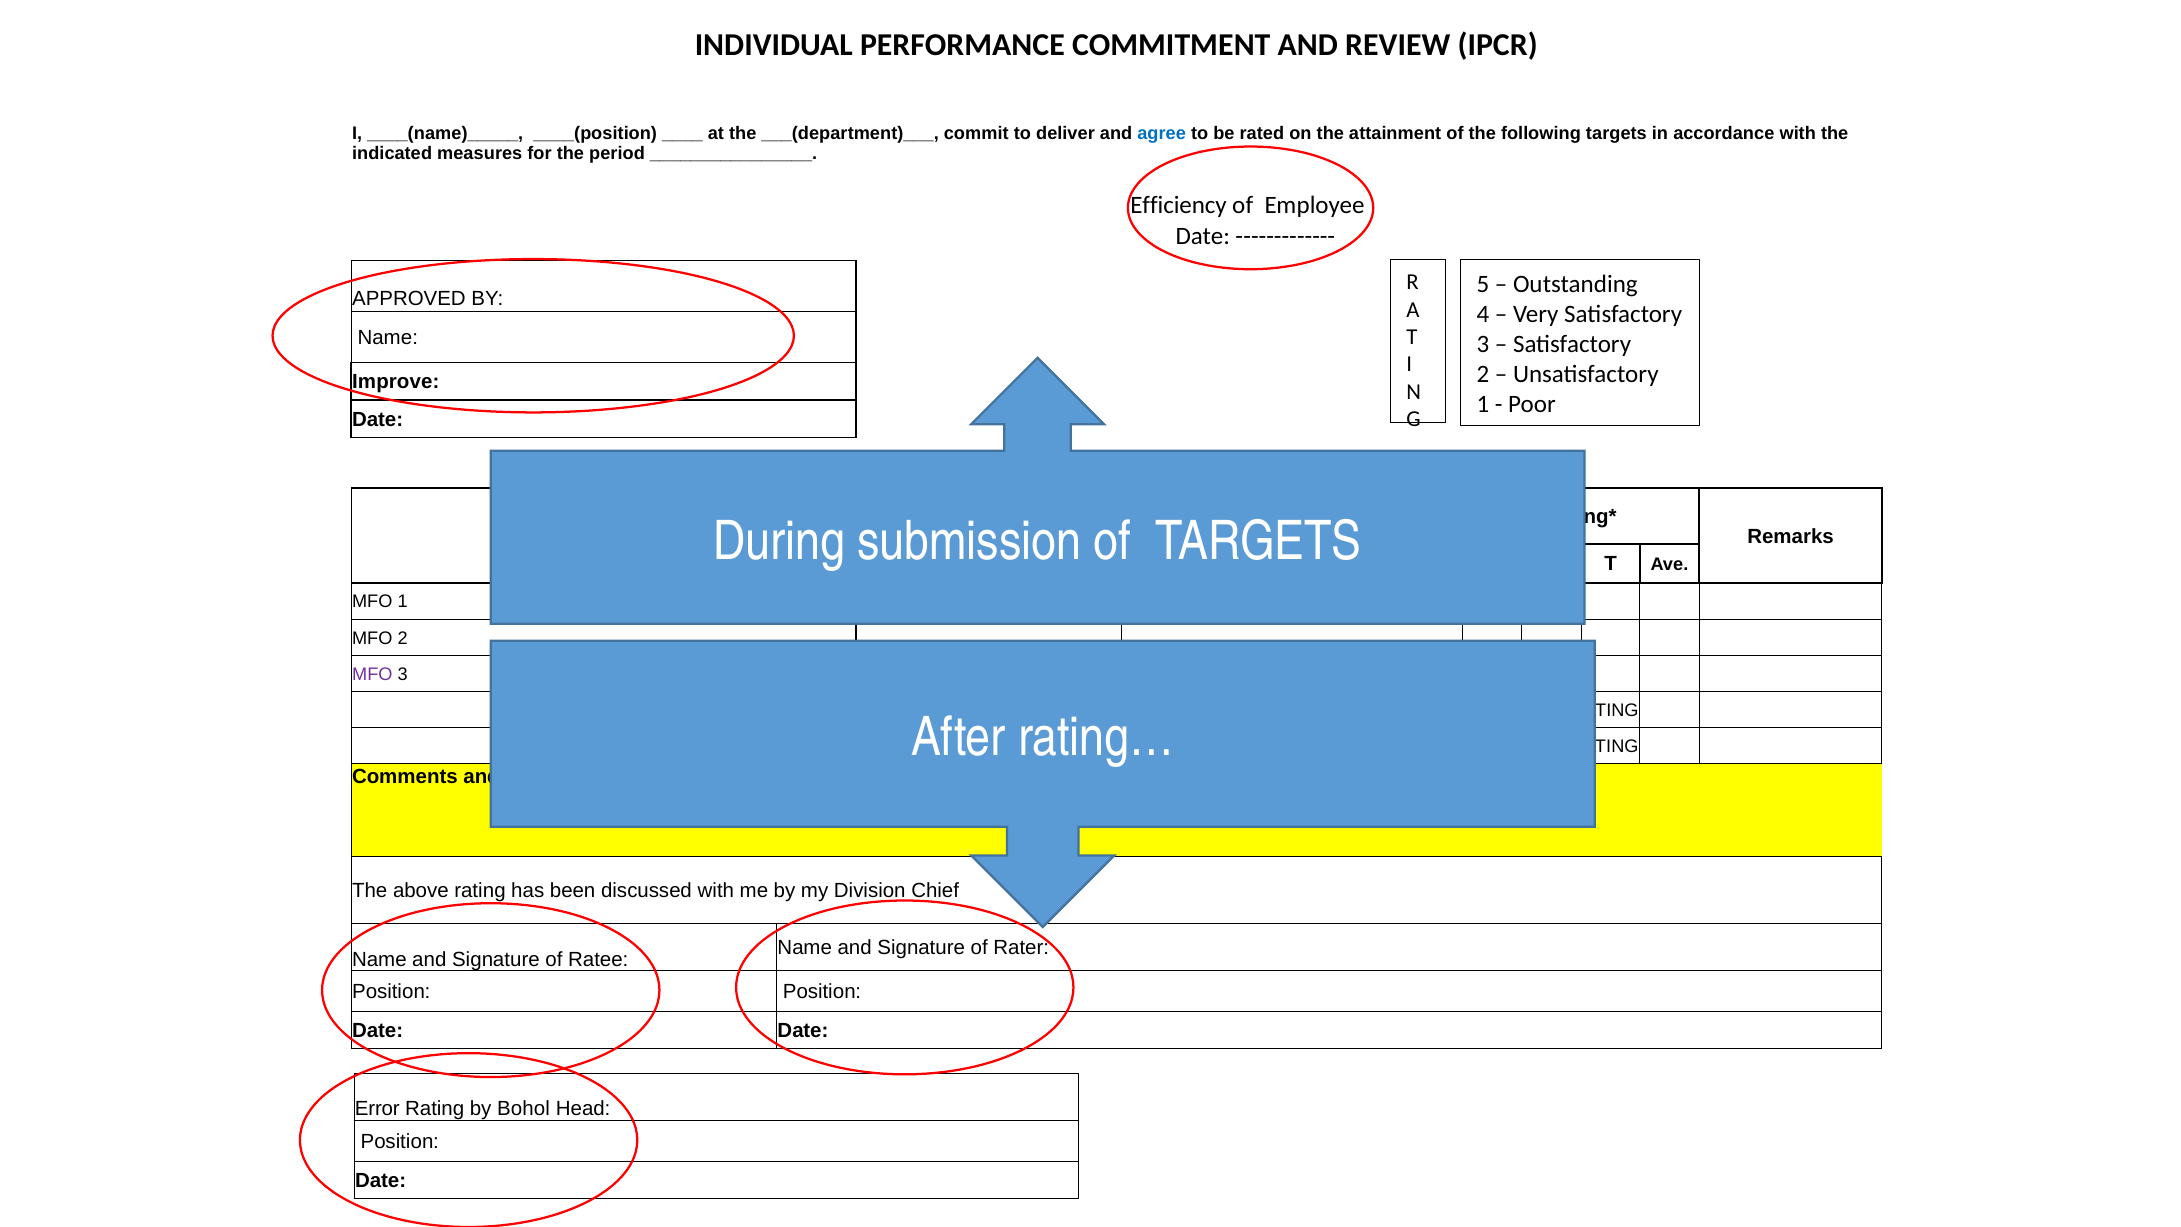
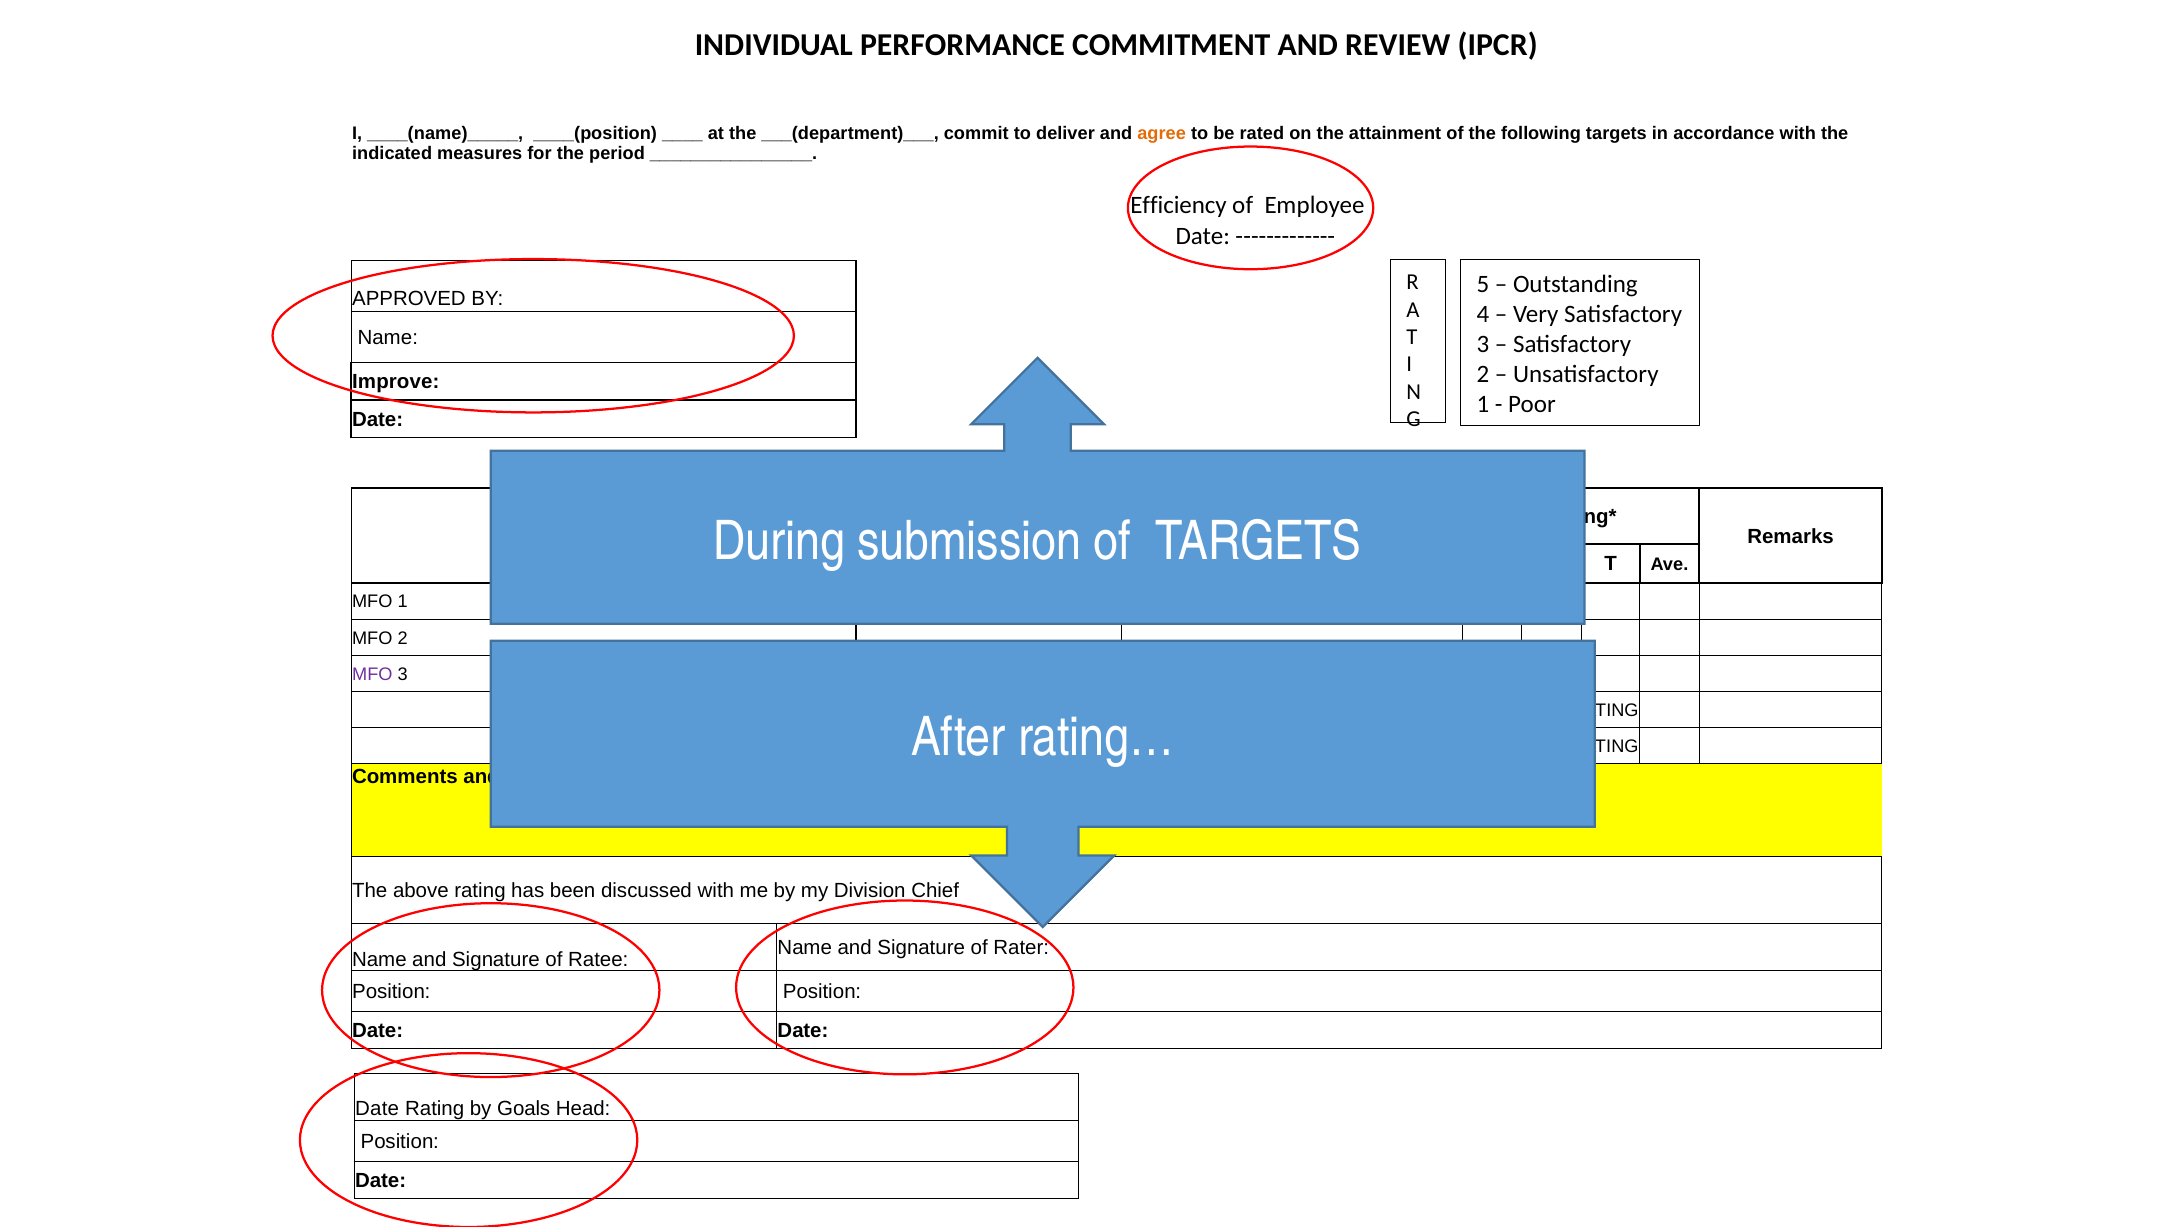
agree colour: blue -> orange
Error at (377, 1109): Error -> Date
Bohol: Bohol -> Goals
